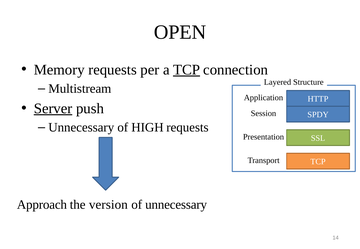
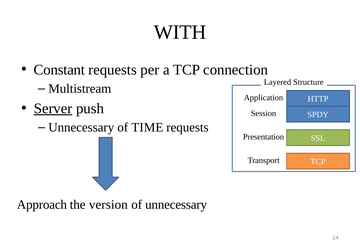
OPEN: OPEN -> WITH
Memory: Memory -> Constant
TCP at (187, 70) underline: present -> none
HIGH: HIGH -> TIME
